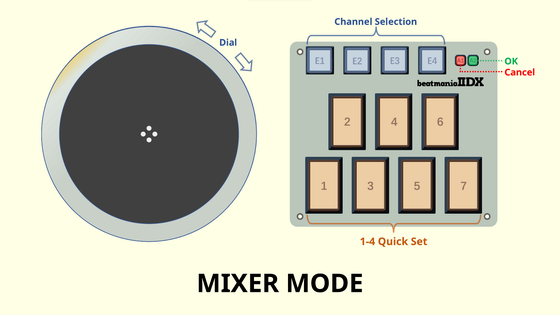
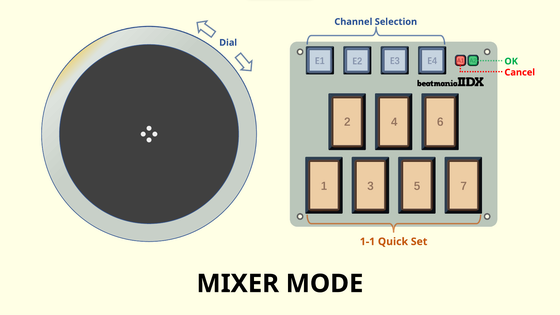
1-4: 1-4 -> 1-1
